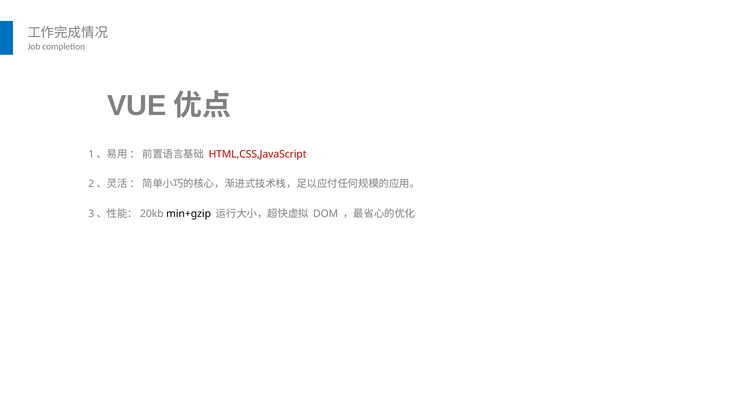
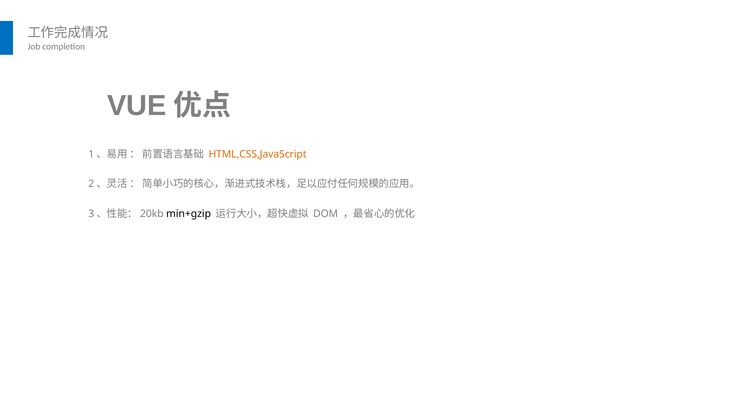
HTML,CSS,JavaScript colour: red -> orange
